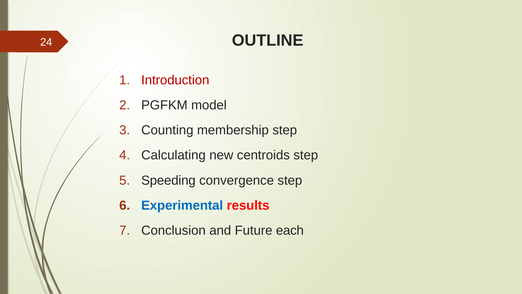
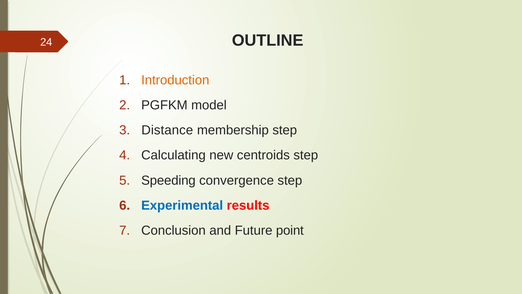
Introduction colour: red -> orange
Counting: Counting -> Distance
each: each -> point
